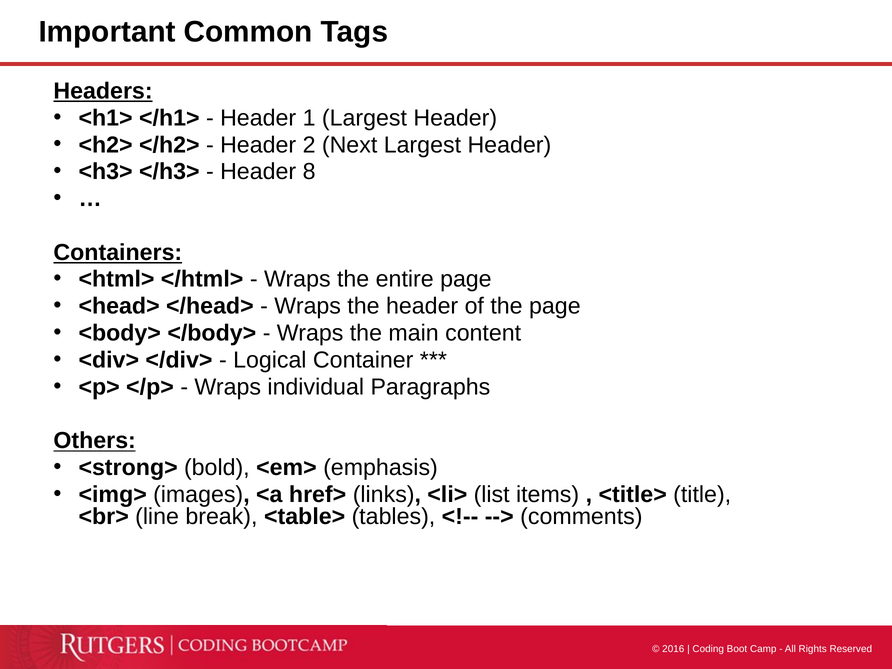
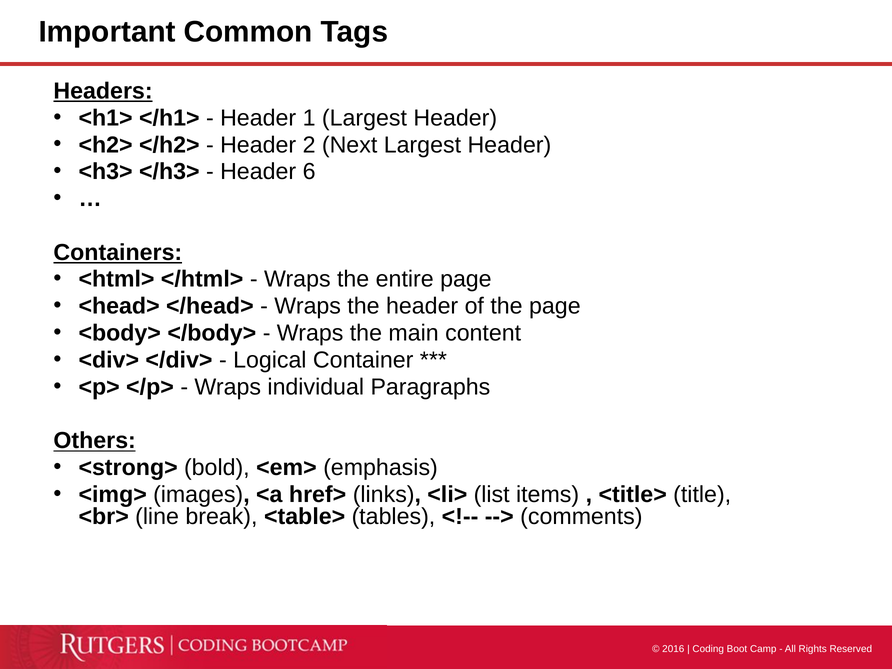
8: 8 -> 6
